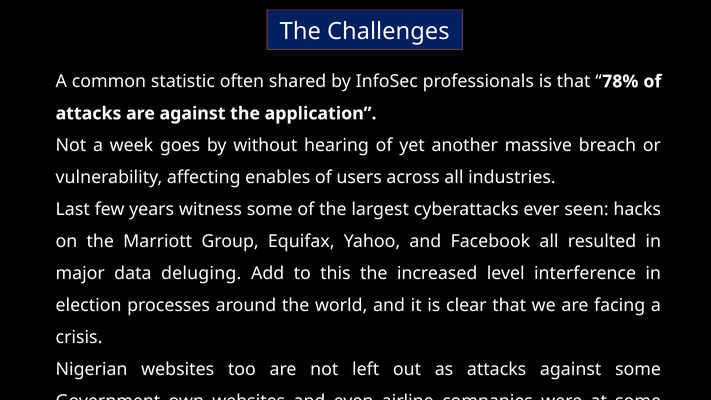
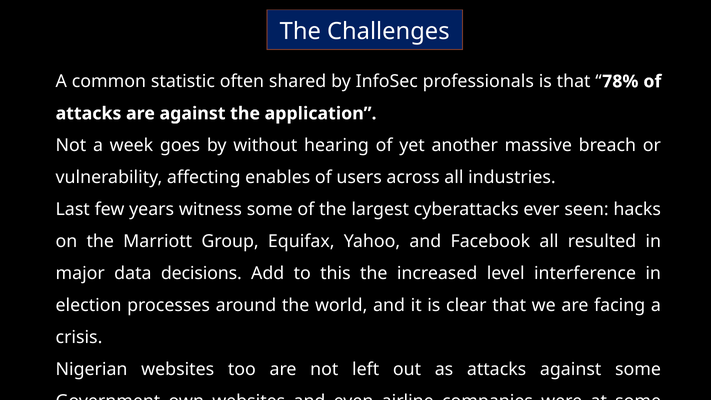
deluging: deluging -> decisions
